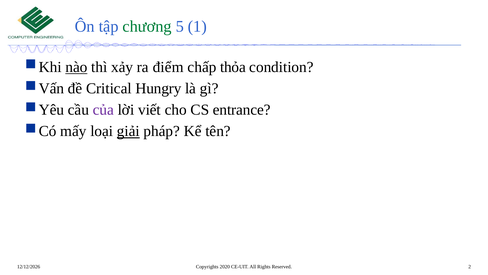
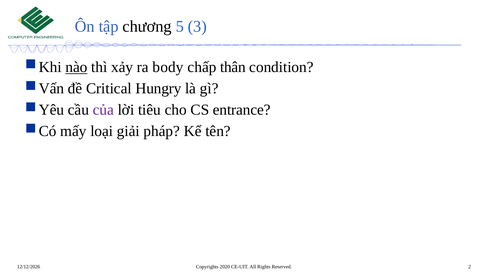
chương colour: green -> black
1: 1 -> 3
điểm: điểm -> body
thỏa: thỏa -> thân
viết: viết -> tiêu
giải underline: present -> none
